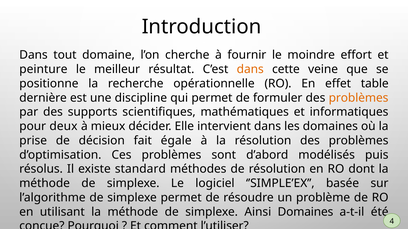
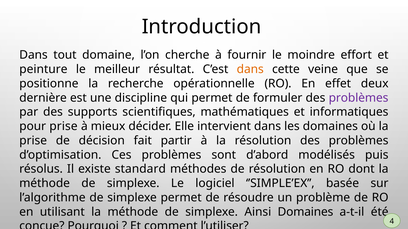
table: table -> deux
problèmes at (359, 98) colour: orange -> purple
pour deux: deux -> prise
égale: égale -> partir
